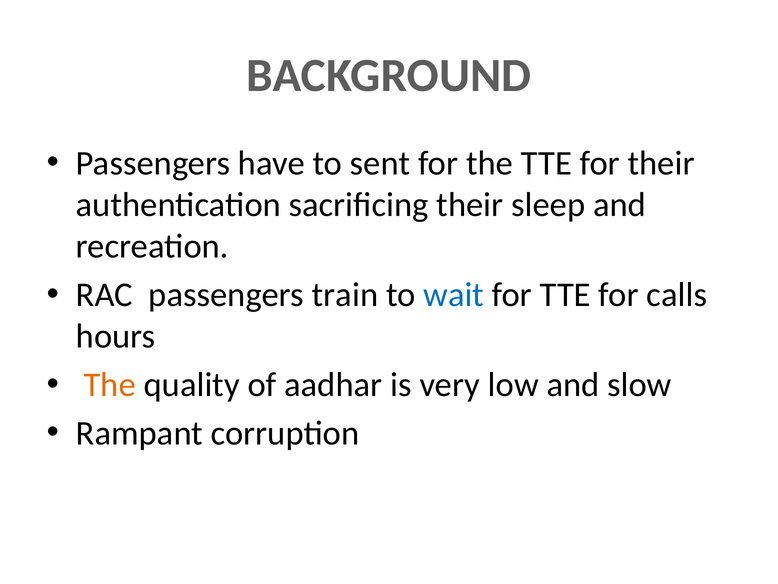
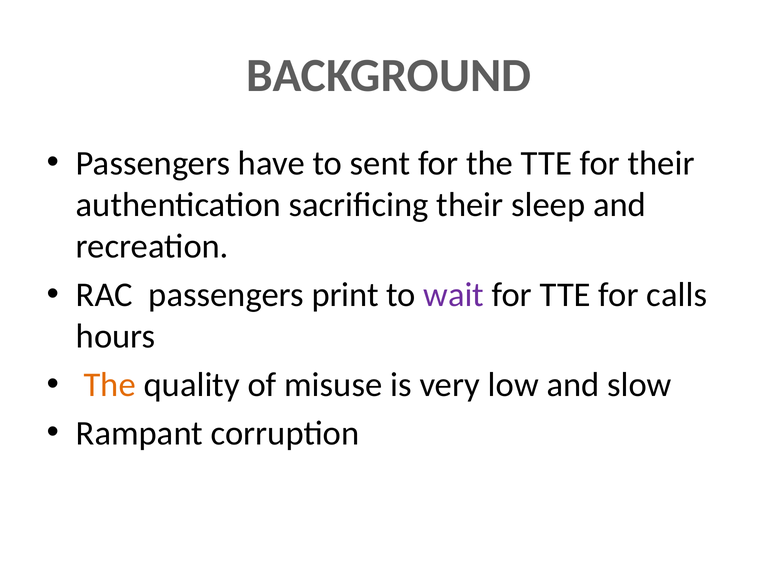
train: train -> print
wait colour: blue -> purple
aadhar: aadhar -> misuse
